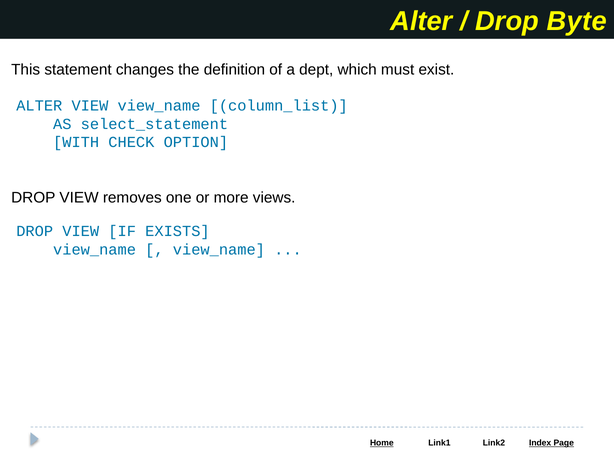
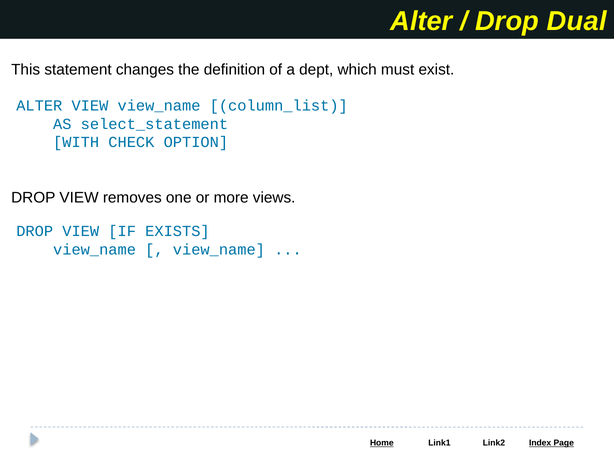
Byte: Byte -> Dual
